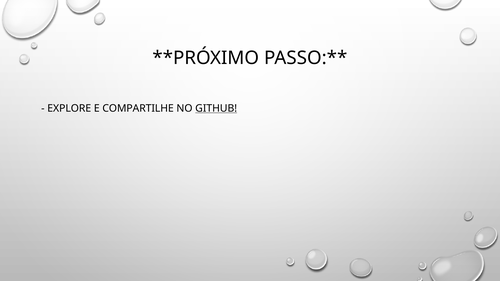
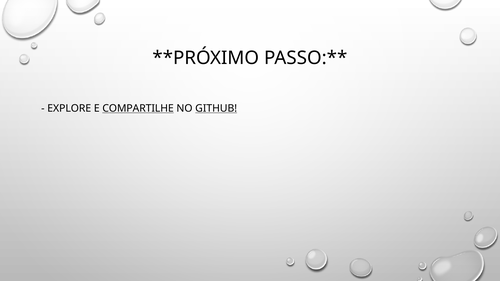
COMPARTILHE underline: none -> present
